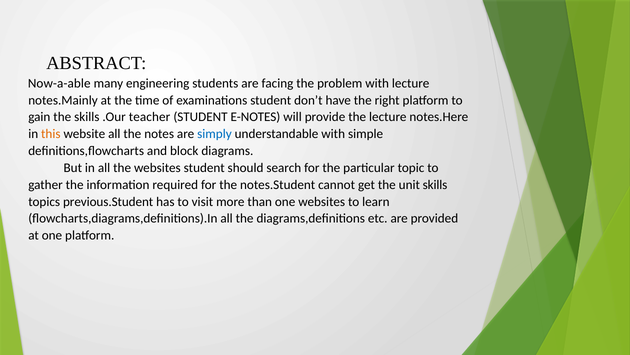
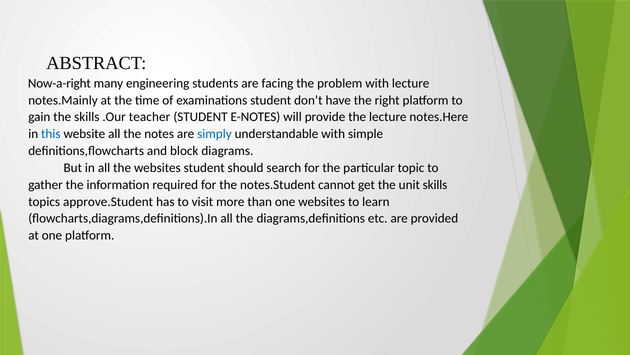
Now-a-able: Now-a-able -> Now-a-right
this colour: orange -> blue
previous.Student: previous.Student -> approve.Student
